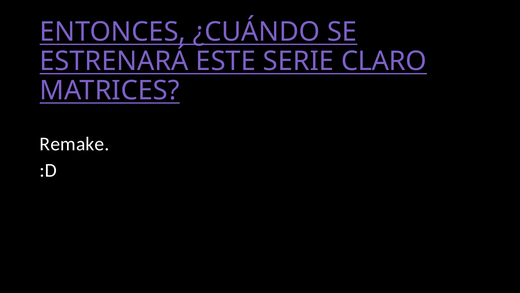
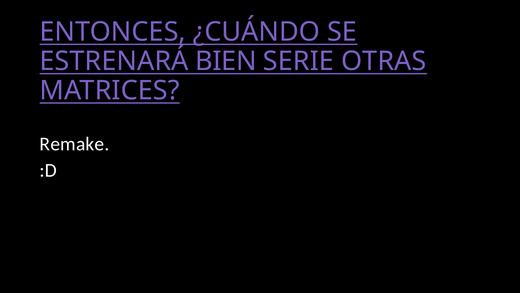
ESTE: ESTE -> BIEN
CLARO: CLARO -> OTRAS
